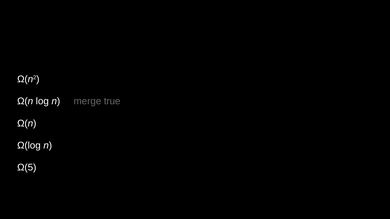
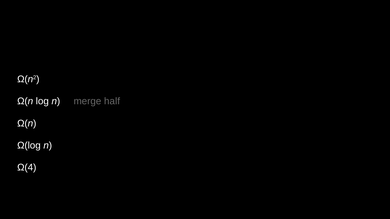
true: true -> half
Ω(5: Ω(5 -> Ω(4
